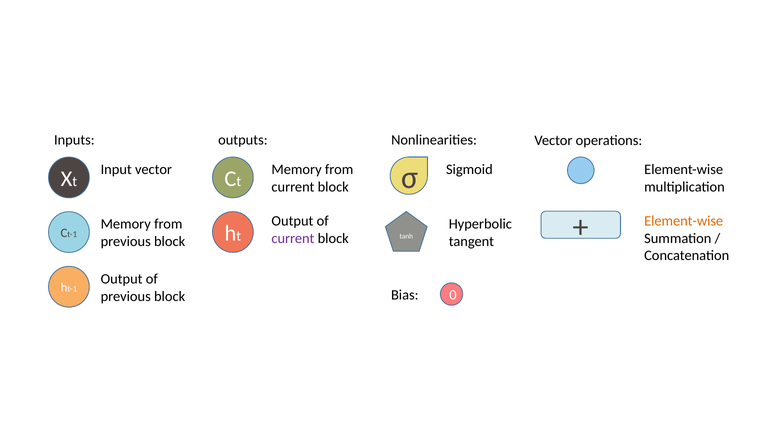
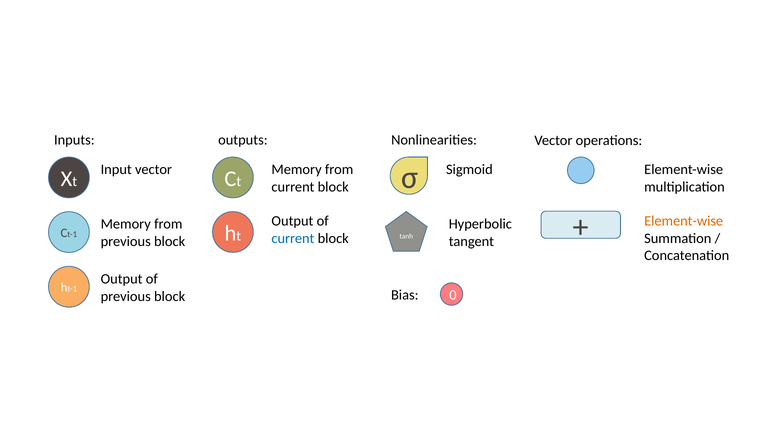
current at (293, 238) colour: purple -> blue
